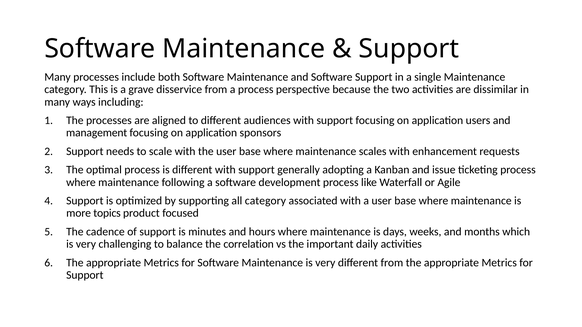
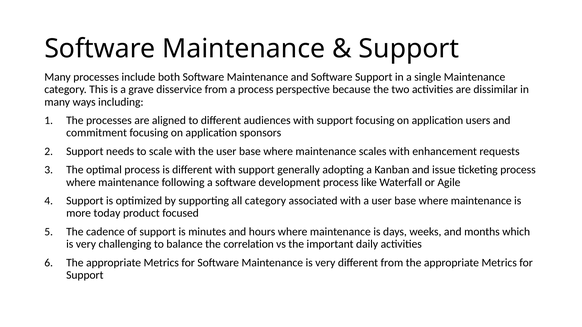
management: management -> commitment
topics: topics -> today
